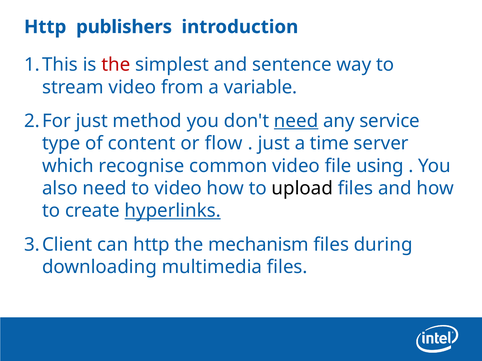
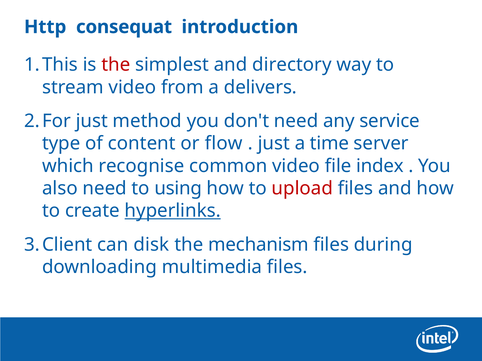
publishers: publishers -> consequat
sentence: sentence -> directory
variable: variable -> delivers
need at (296, 121) underline: present -> none
using: using -> index
to video: video -> using
upload colour: black -> red
can http: http -> disk
